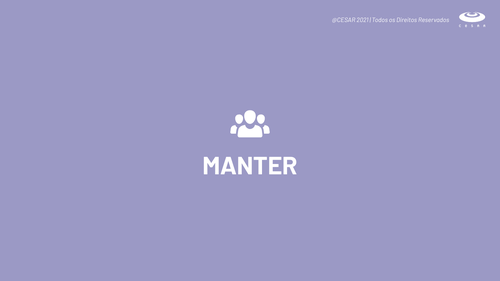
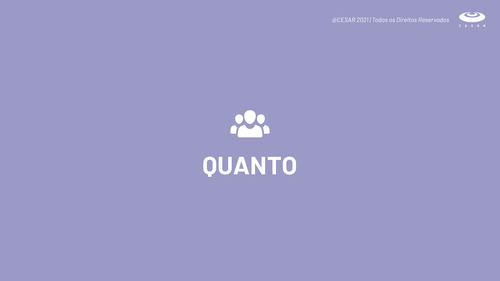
MANTER: MANTER -> QUANTO
